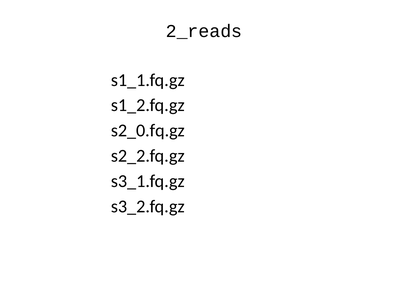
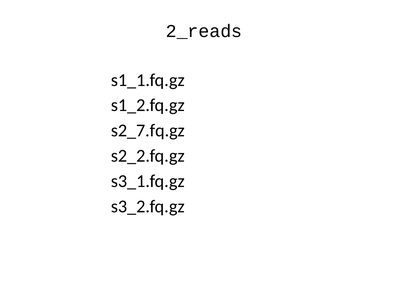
s2_0.fq.gz: s2_0.fq.gz -> s2_7.fq.gz
